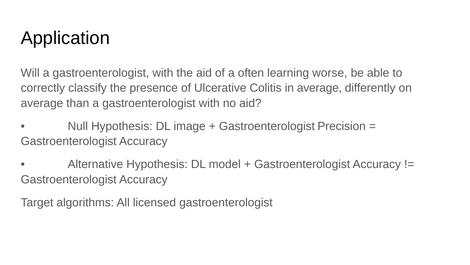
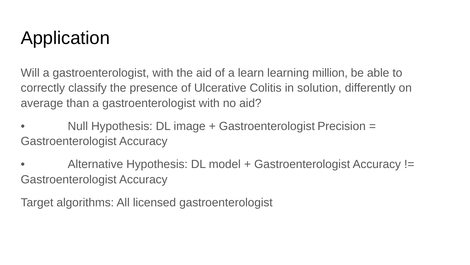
often: often -> learn
worse: worse -> million
in average: average -> solution
